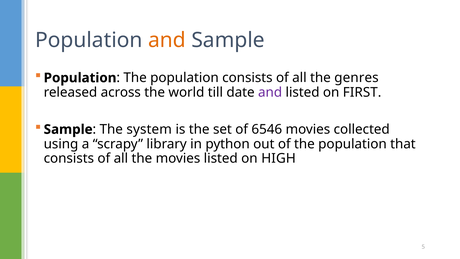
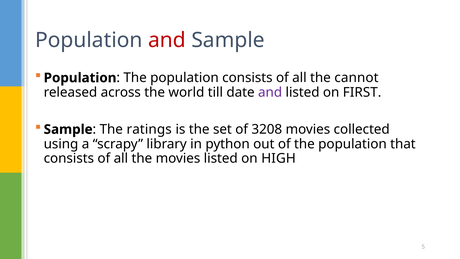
and at (167, 40) colour: orange -> red
genres: genres -> cannot
system: system -> ratings
6546: 6546 -> 3208
